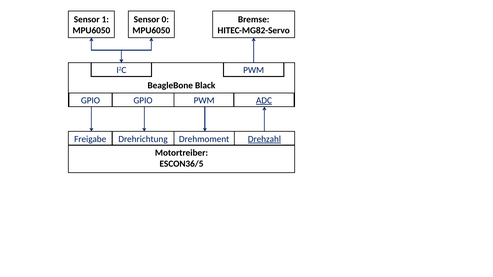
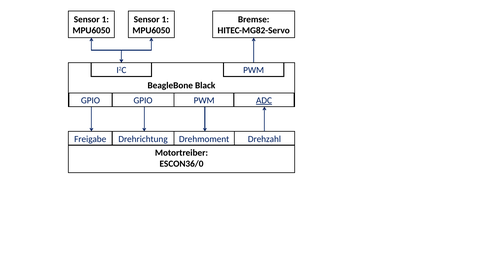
0 at (165, 20): 0 -> 1
Drehzahl underline: present -> none
ESCON36/5: ESCON36/5 -> ESCON36/0
